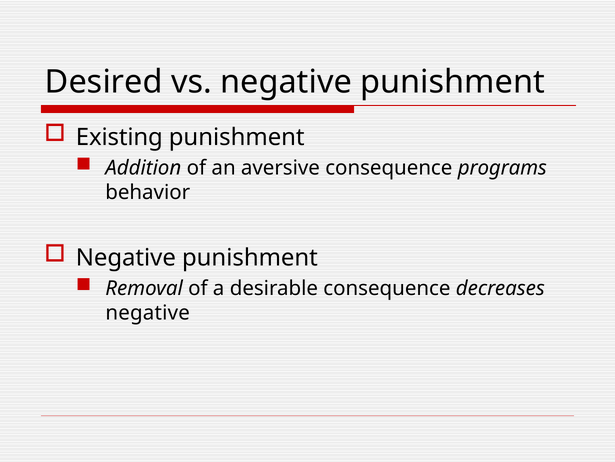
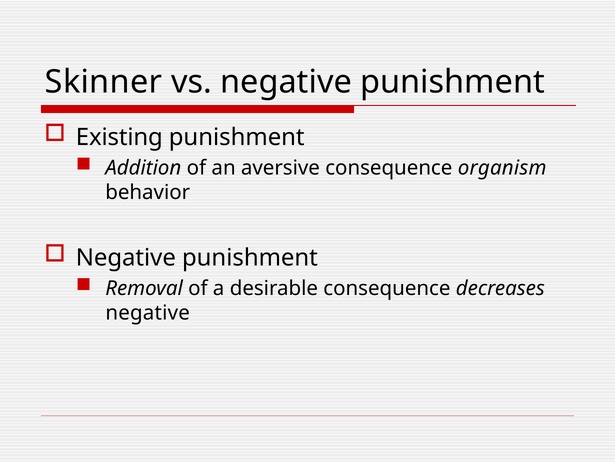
Desired: Desired -> Skinner
programs: programs -> organism
